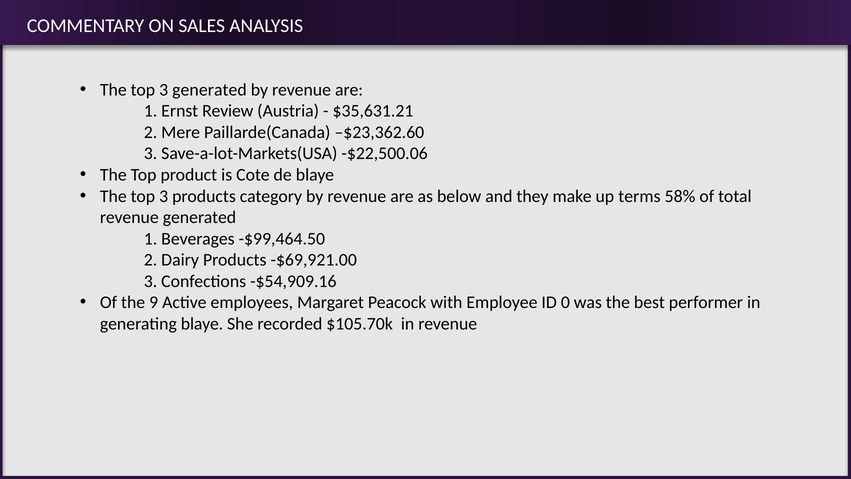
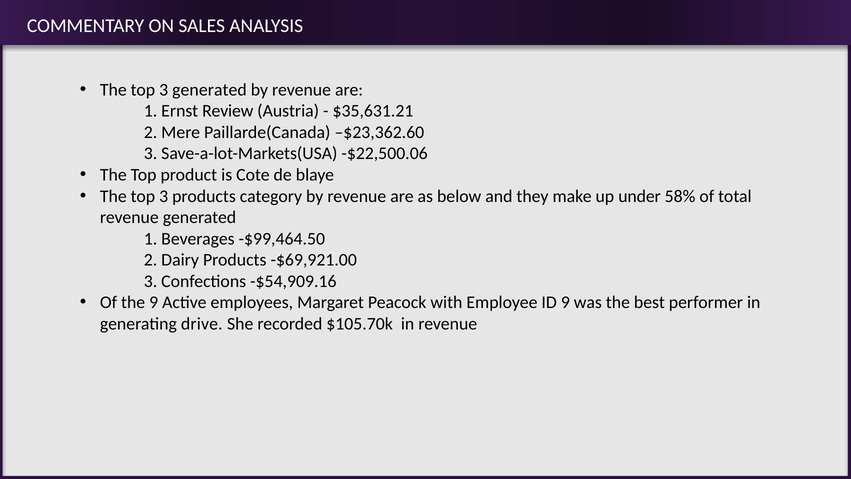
terms: terms -> under
ID 0: 0 -> 9
generating blaye: blaye -> drive
